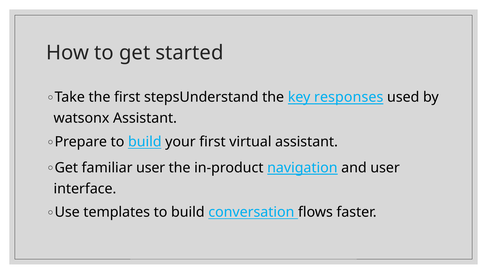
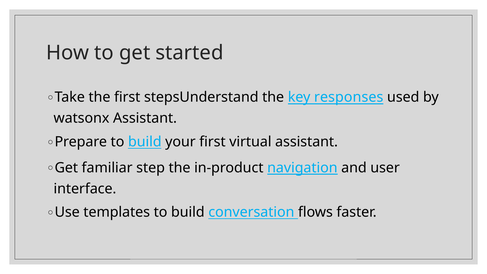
familiar user: user -> step
